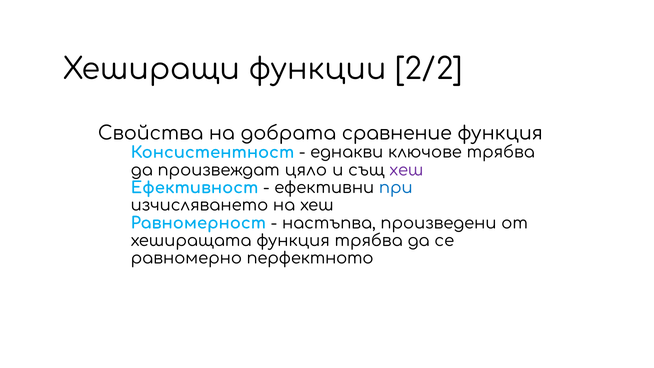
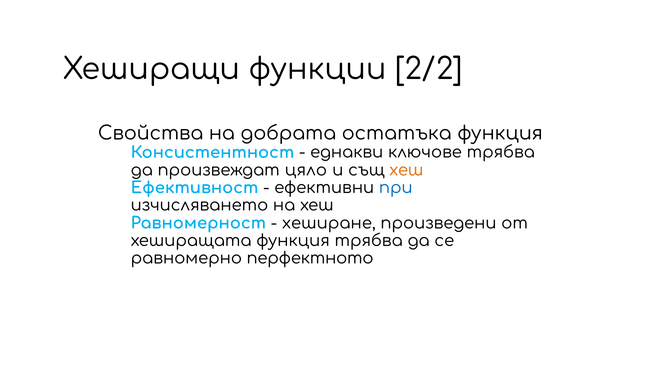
сравнение: сравнение -> остатъка
хеш at (406, 170) colour: purple -> orange
настъпва: настъпва -> хеширане
